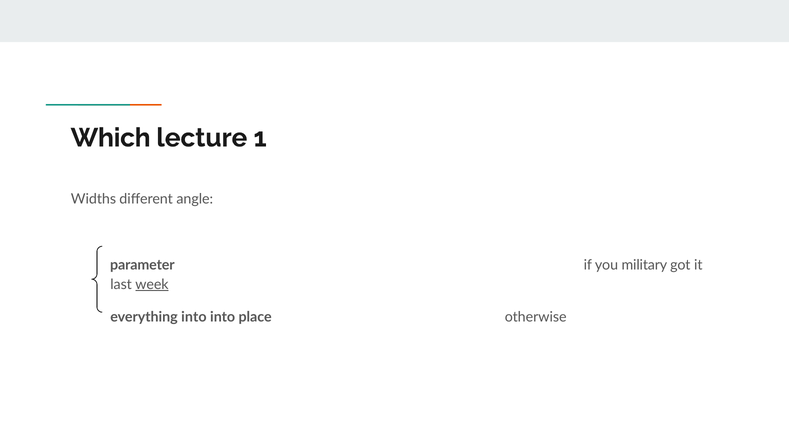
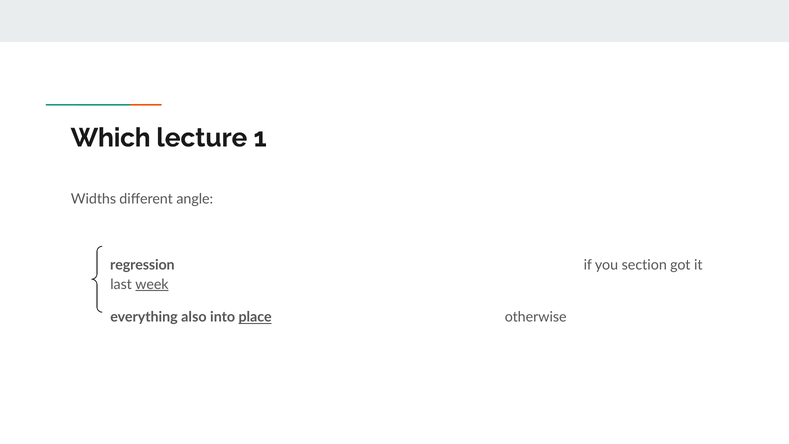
parameter: parameter -> regression
military: military -> section
everything into: into -> also
place underline: none -> present
